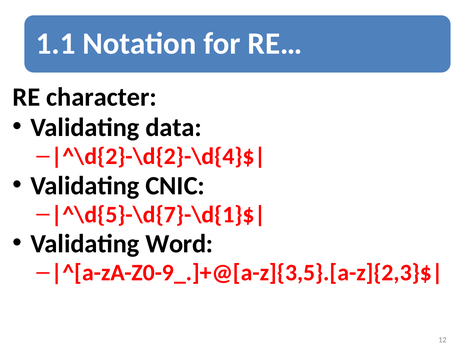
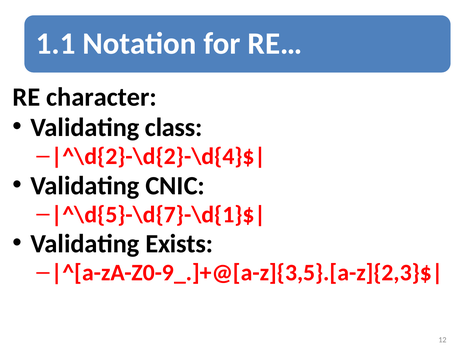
data: data -> class
Word: Word -> Exists
